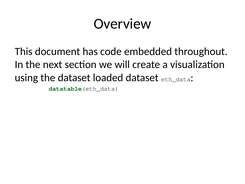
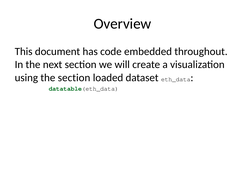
the dataset: dataset -> section
